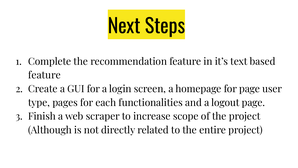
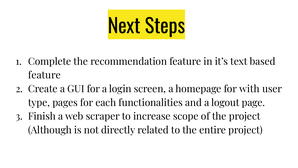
for page: page -> with
